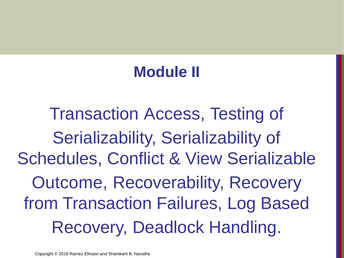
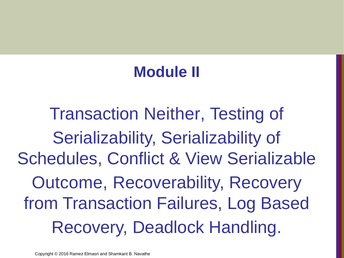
Access: Access -> Neither
